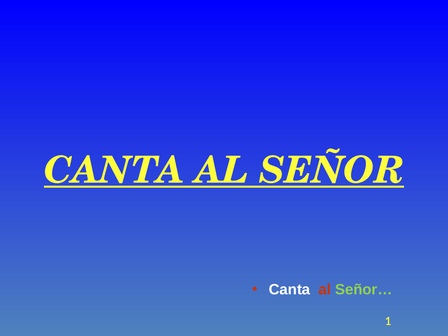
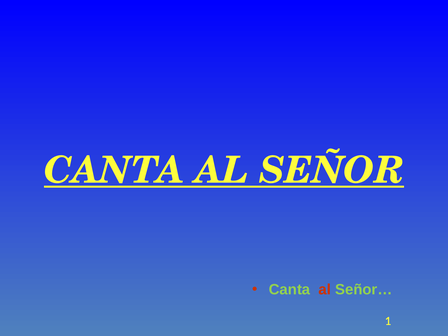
Canta at (290, 290) colour: white -> light green
